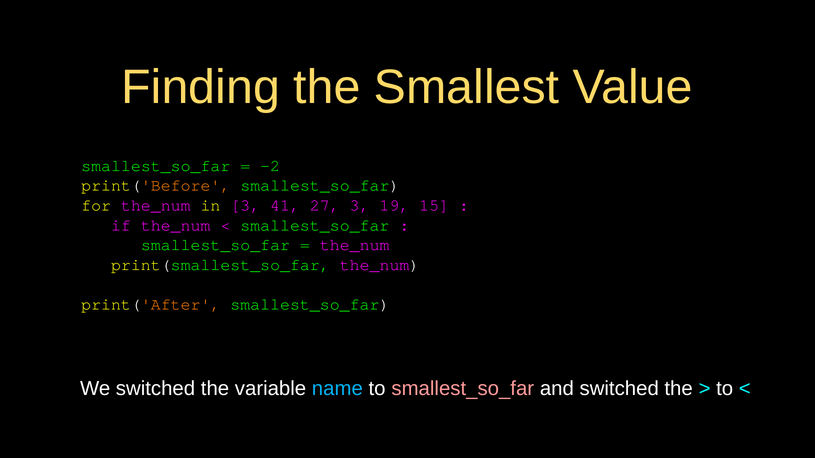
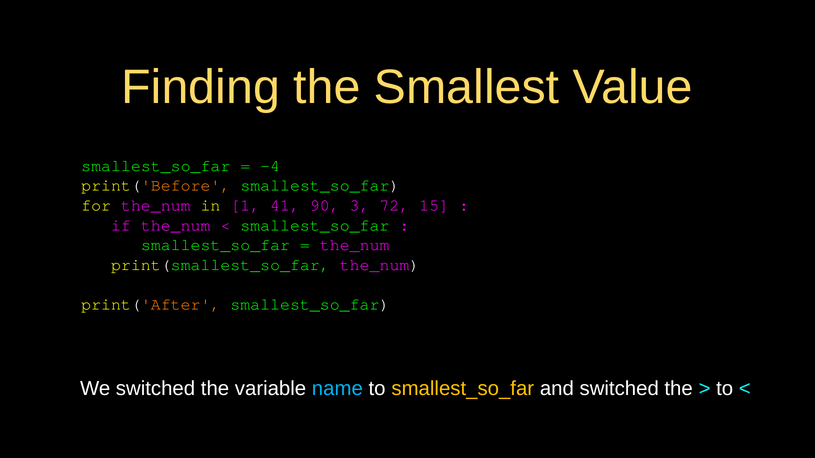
-2: -2 -> -4
in 3: 3 -> 1
27: 27 -> 90
19: 19 -> 72
smallest_so_far at (463, 389) colour: pink -> yellow
